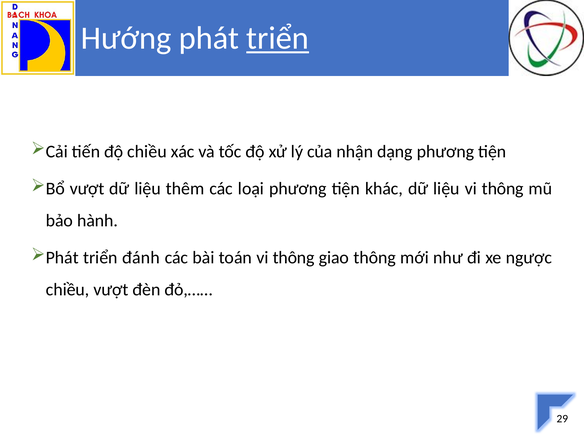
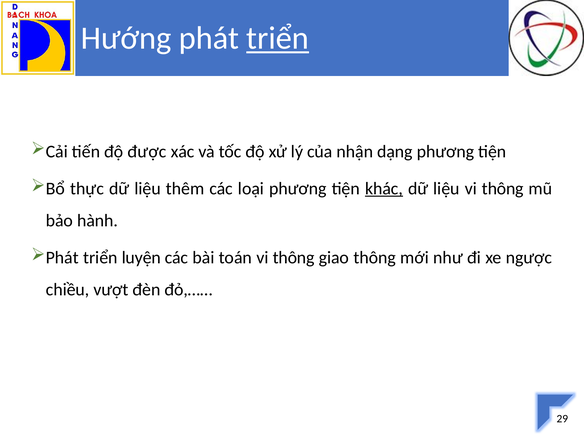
độ chiều: chiều -> được
Bổ vượt: vượt -> thực
khác underline: none -> present
đánh: đánh -> luyện
